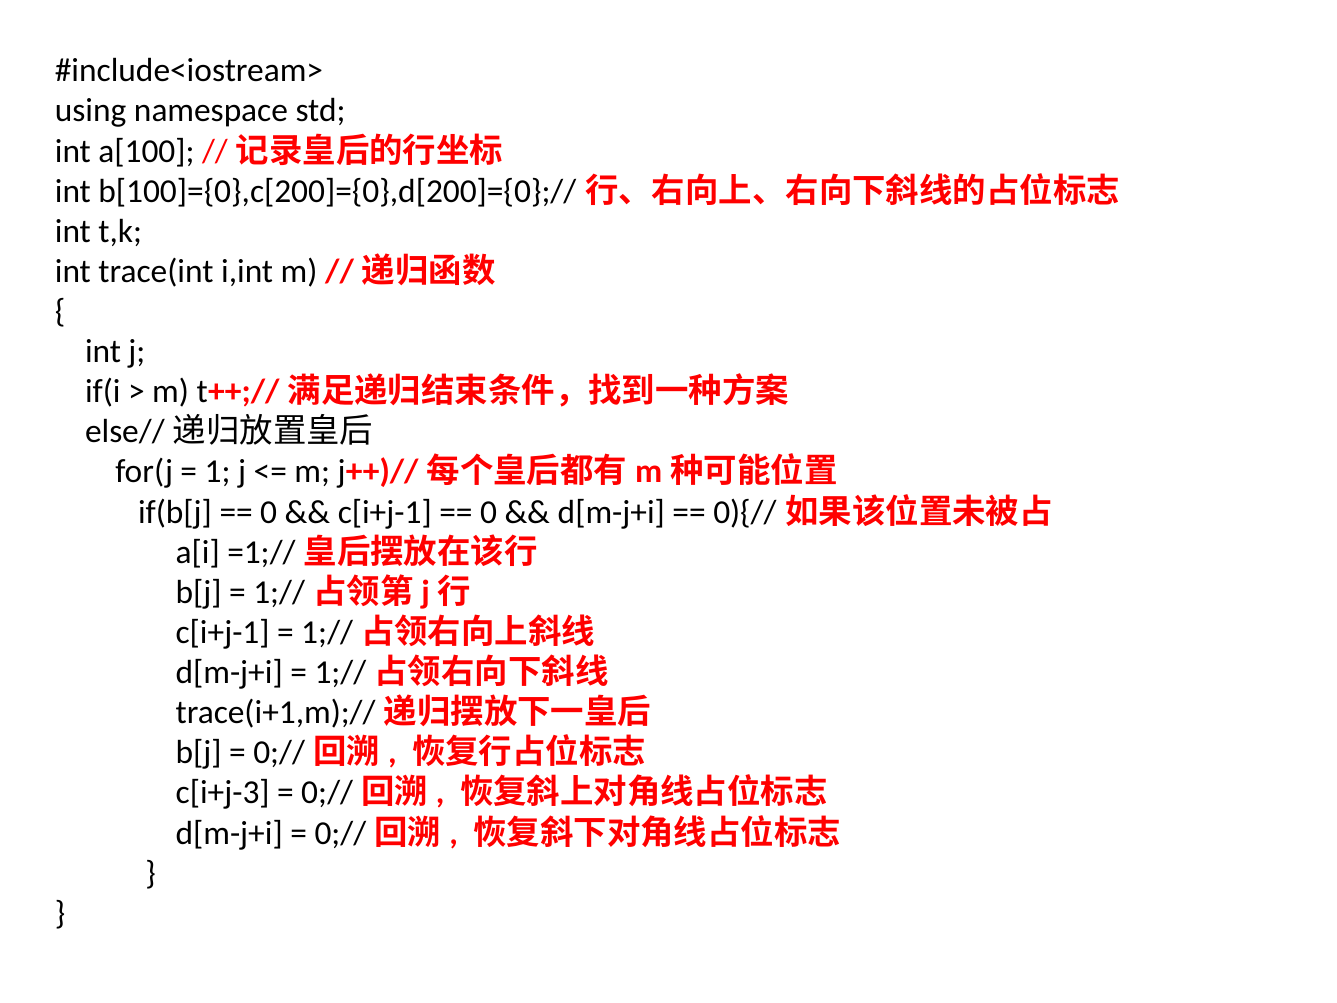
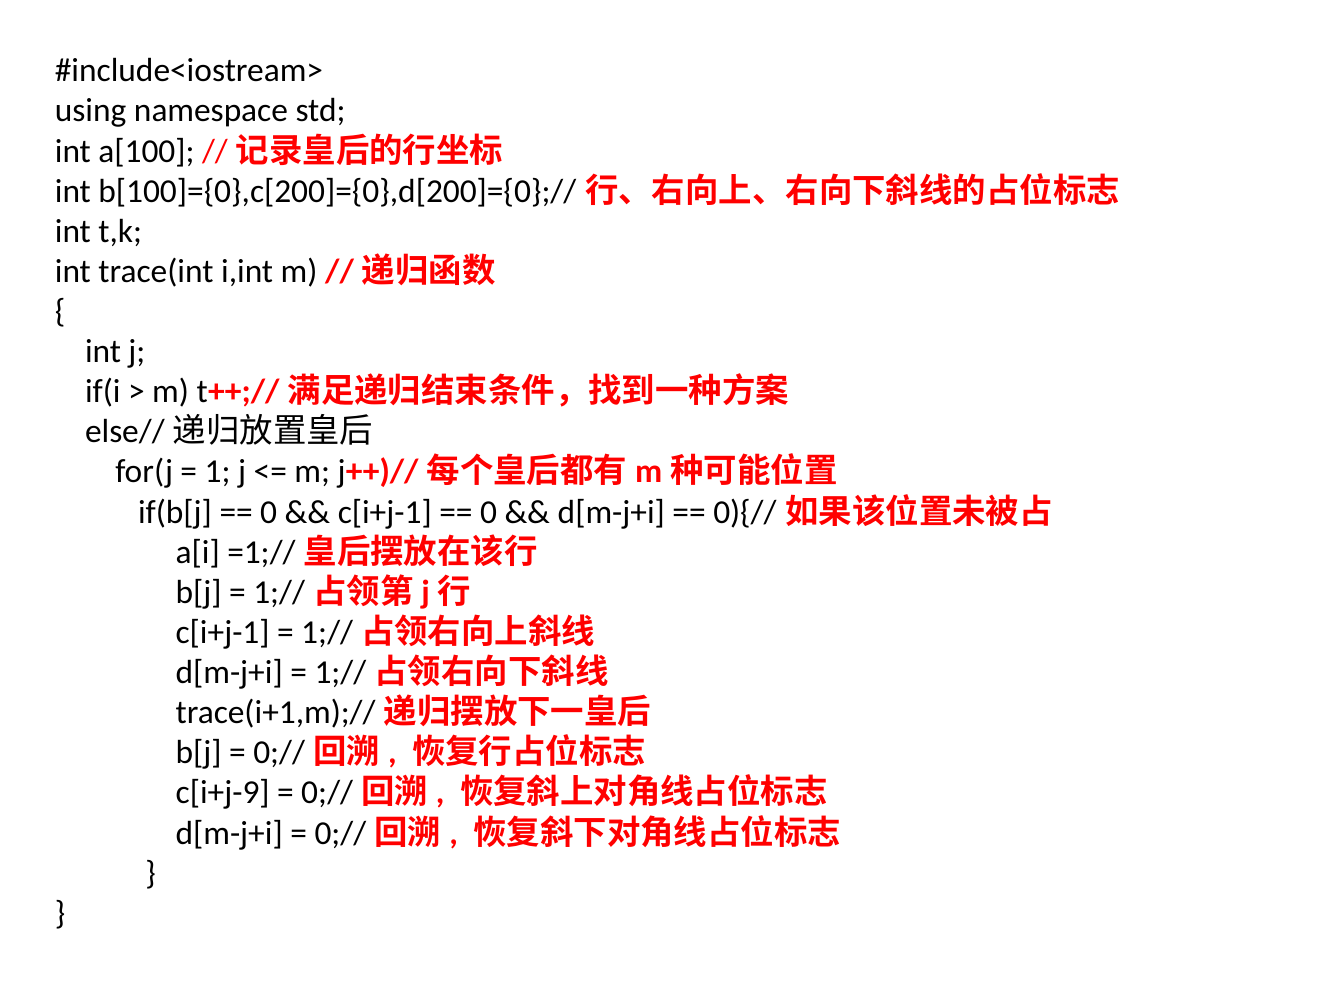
c[i+j-3: c[i+j-3 -> c[i+j-9
